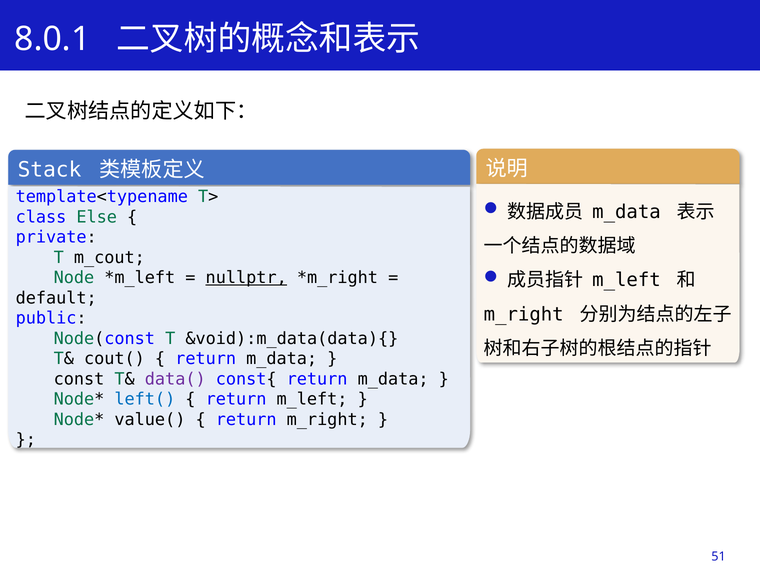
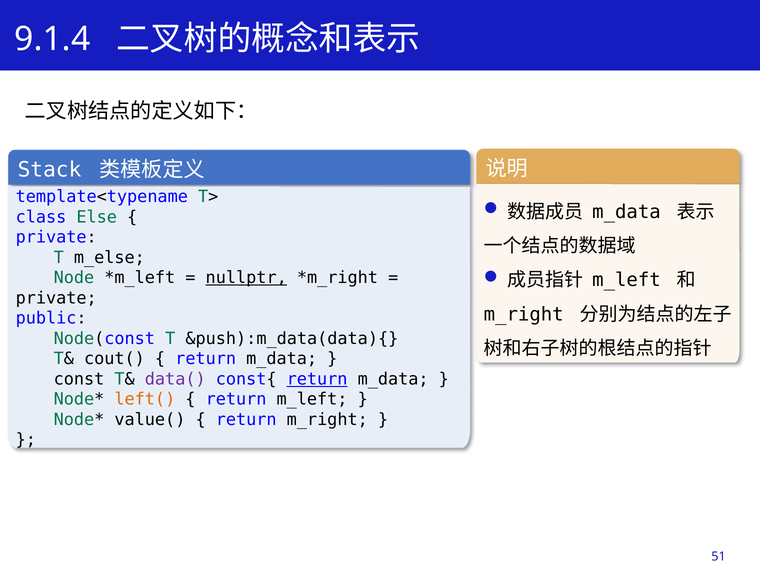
8.0.1: 8.0.1 -> 9.1.4
m_cout: m_cout -> m_else
default at (56, 298): default -> private
&void):m_data(data){: &void):m_data(data){ -> &push):m_data(data){
return at (317, 379) underline: none -> present
left( colour: blue -> orange
